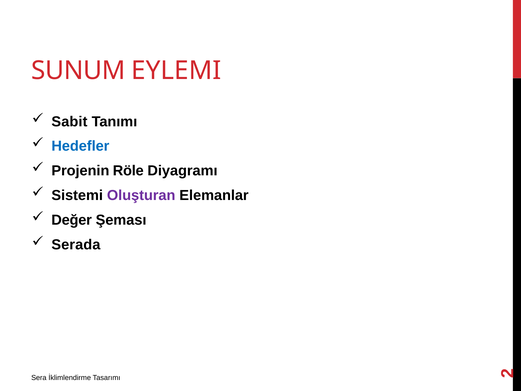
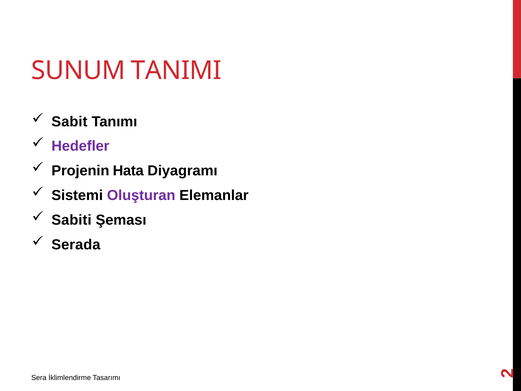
EYLEMI: EYLEMI -> TANIMI
Hedefler colour: blue -> purple
Röle: Röle -> Hata
Değer: Değer -> Sabiti
